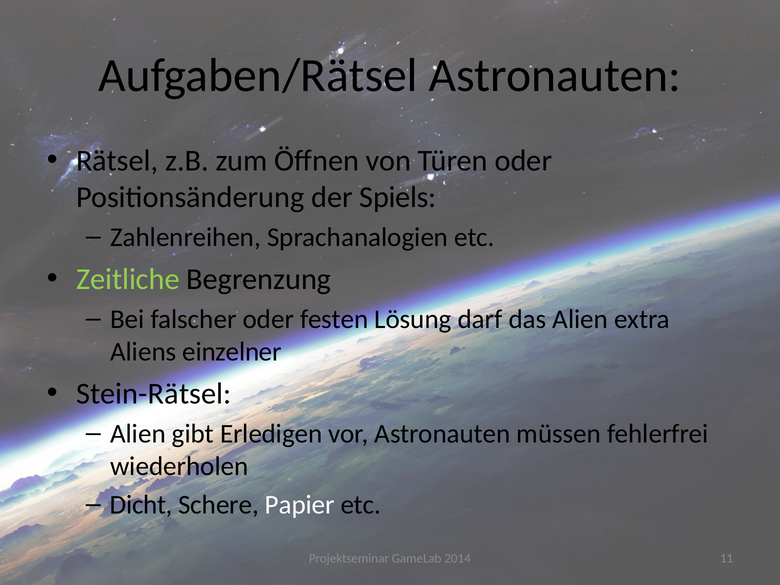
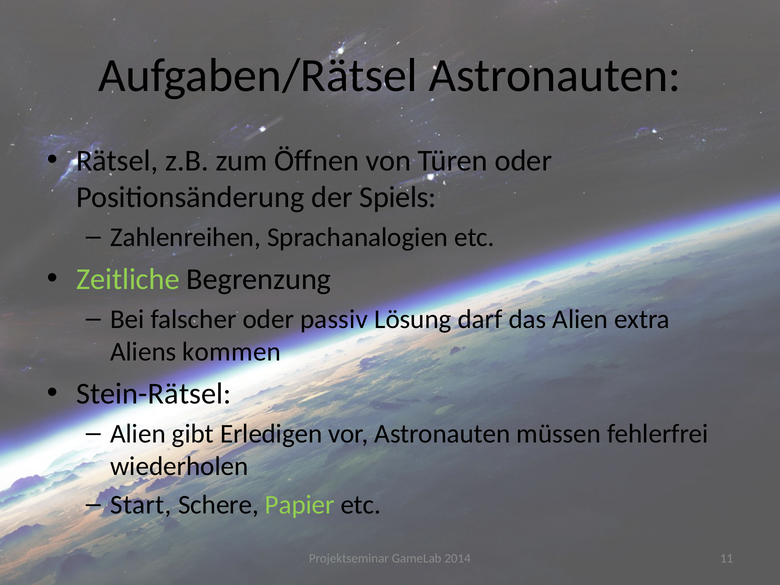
festen: festen -> passiv
einzelner: einzelner -> kommen
Dicht: Dicht -> Start
Papier colour: white -> light green
